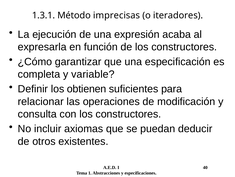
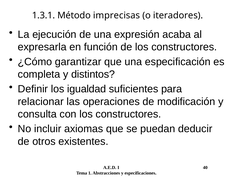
variable: variable -> distintos
obtienen: obtienen -> igualdad
